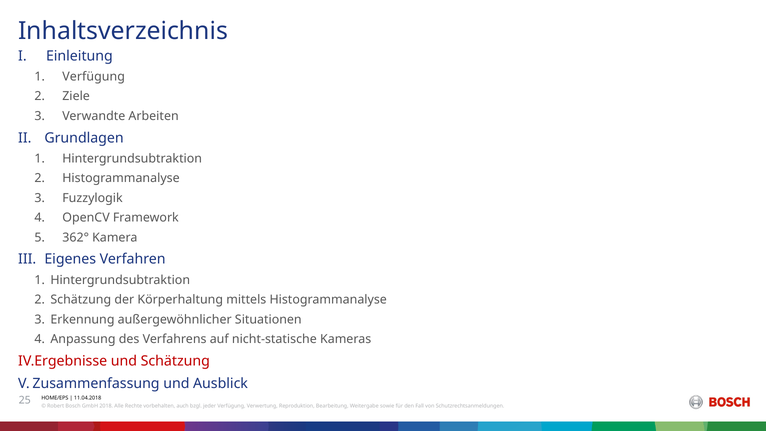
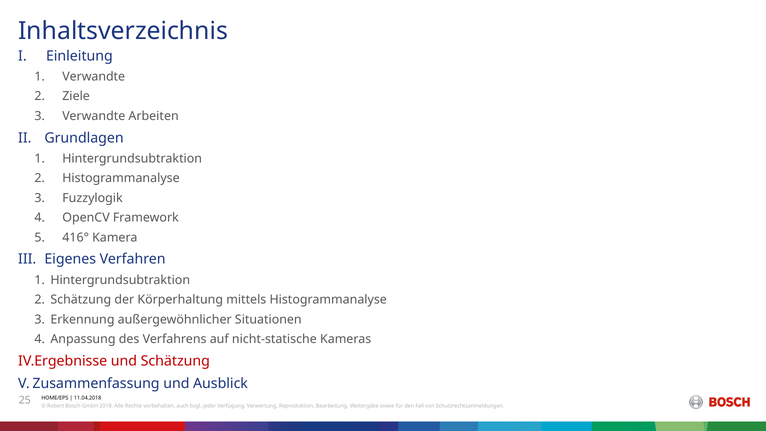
Verfügung at (94, 77): Verfügung -> Verwandte
362°: 362° -> 416°
